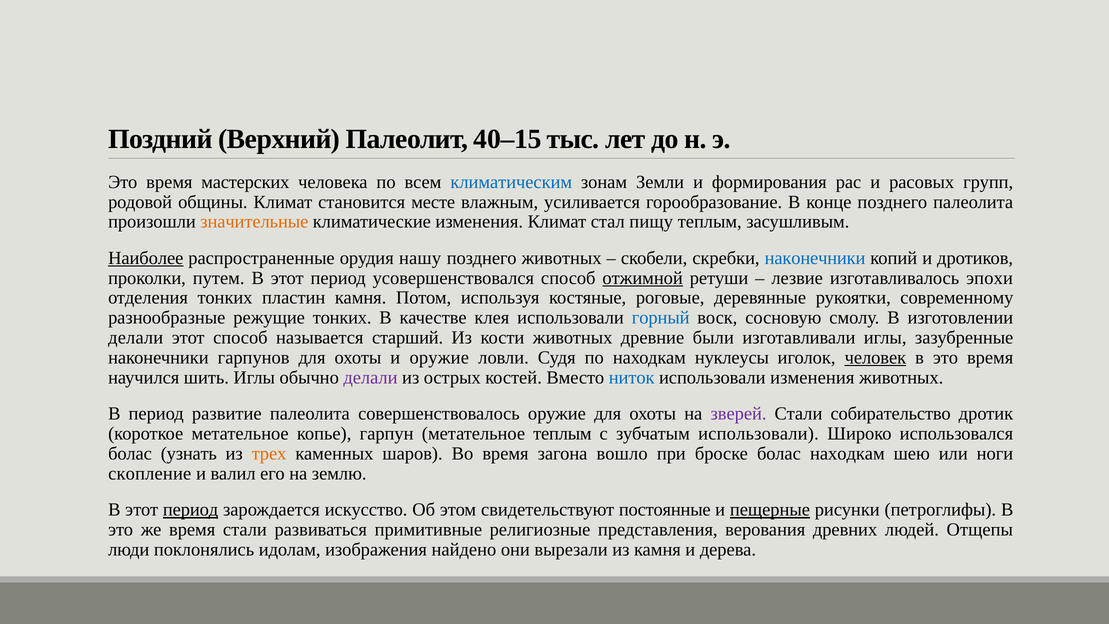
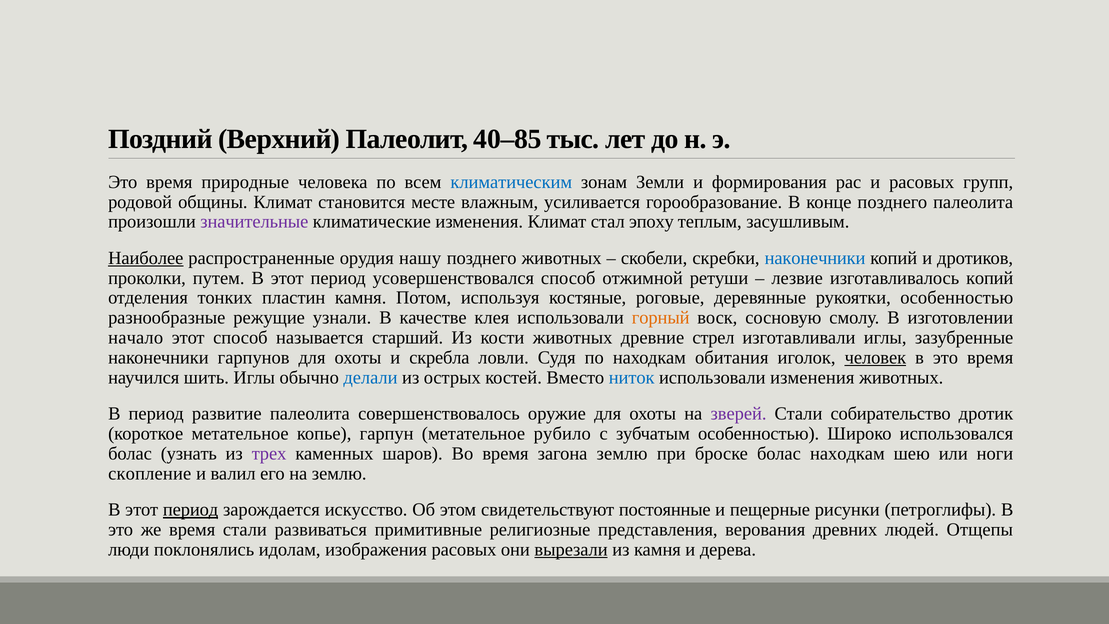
40–15: 40–15 -> 40–85
мастерских: мастерских -> природные
значительные colour: orange -> purple
пищу: пищу -> эпоху
отжимной underline: present -> none
изготавливалось эпохи: эпохи -> копий
рукоятки современному: современному -> особенностью
режущие тонких: тонких -> узнали
горный colour: blue -> orange
делали at (136, 338): делали -> начало
были: были -> стрел
и оружие: оружие -> скребла
нуклеусы: нуклеусы -> обитания
делали at (370, 378) colour: purple -> blue
метательное теплым: теплым -> рубило
зубчатым использовали: использовали -> особенностью
трех colour: orange -> purple
загона вошло: вошло -> землю
пещерные underline: present -> none
изображения найдено: найдено -> расовых
вырезали underline: none -> present
